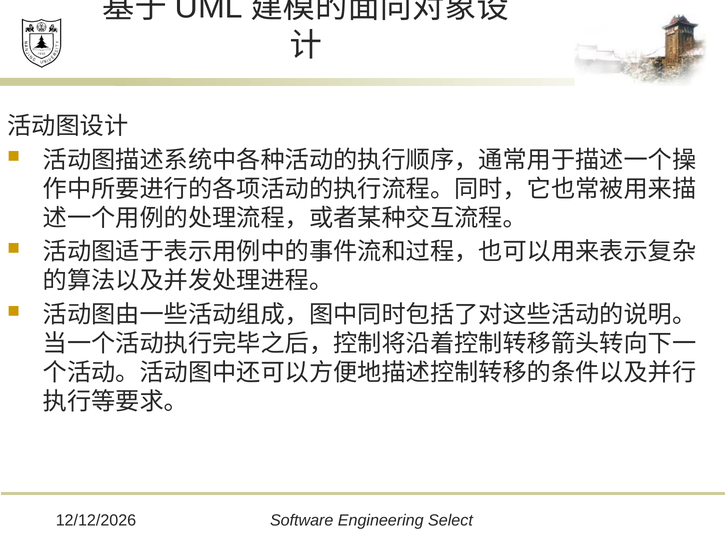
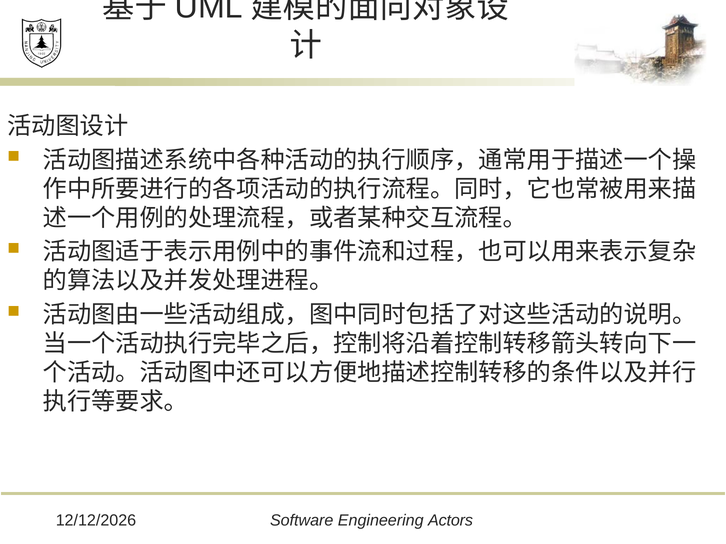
Select: Select -> Actors
